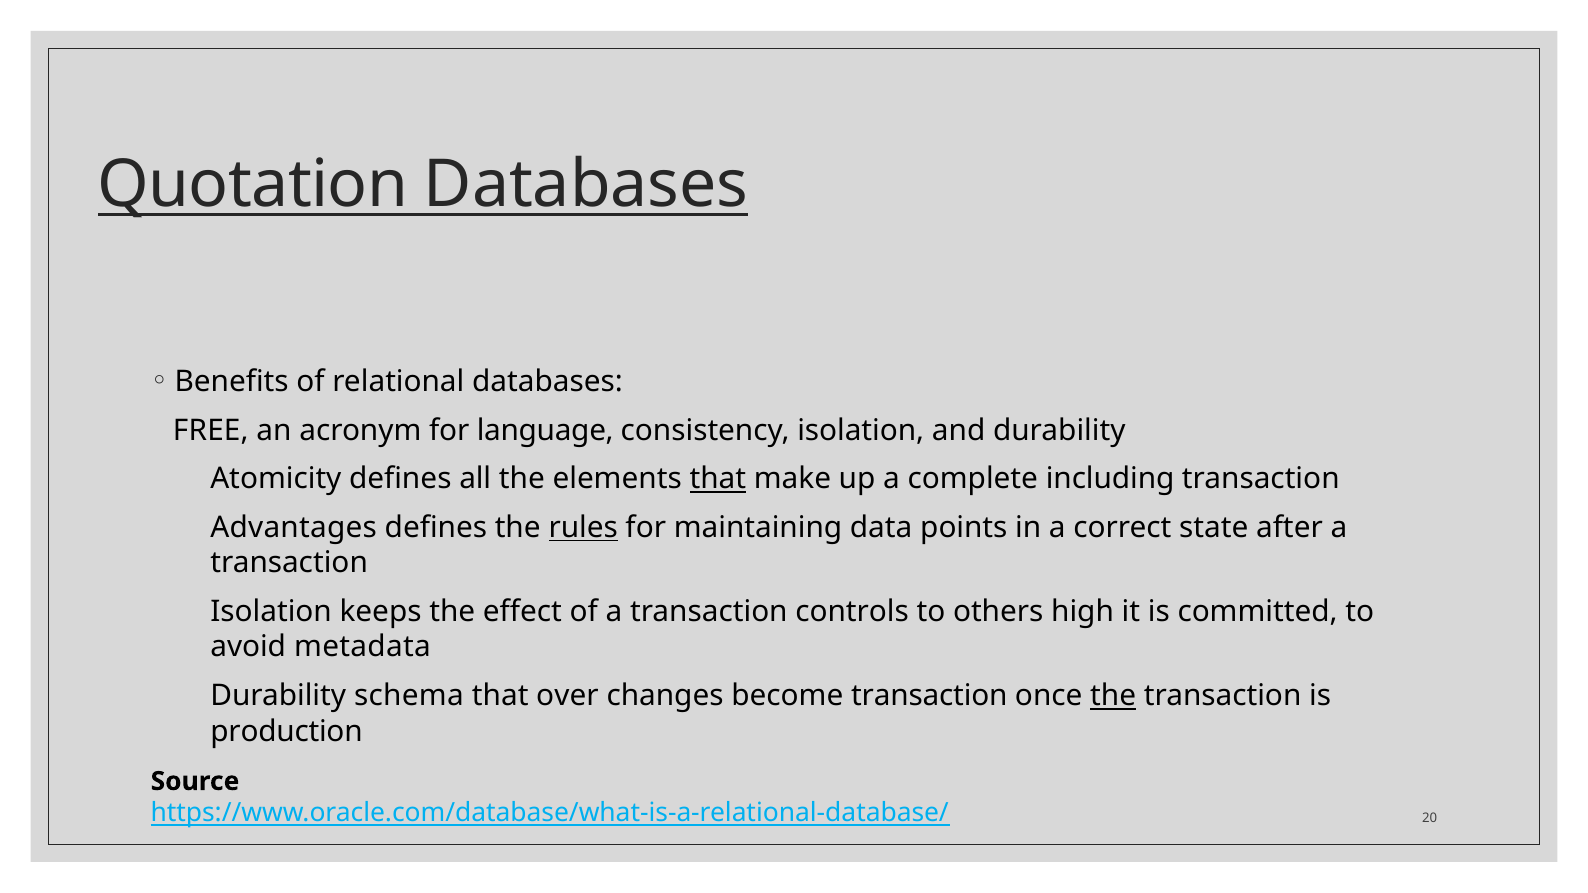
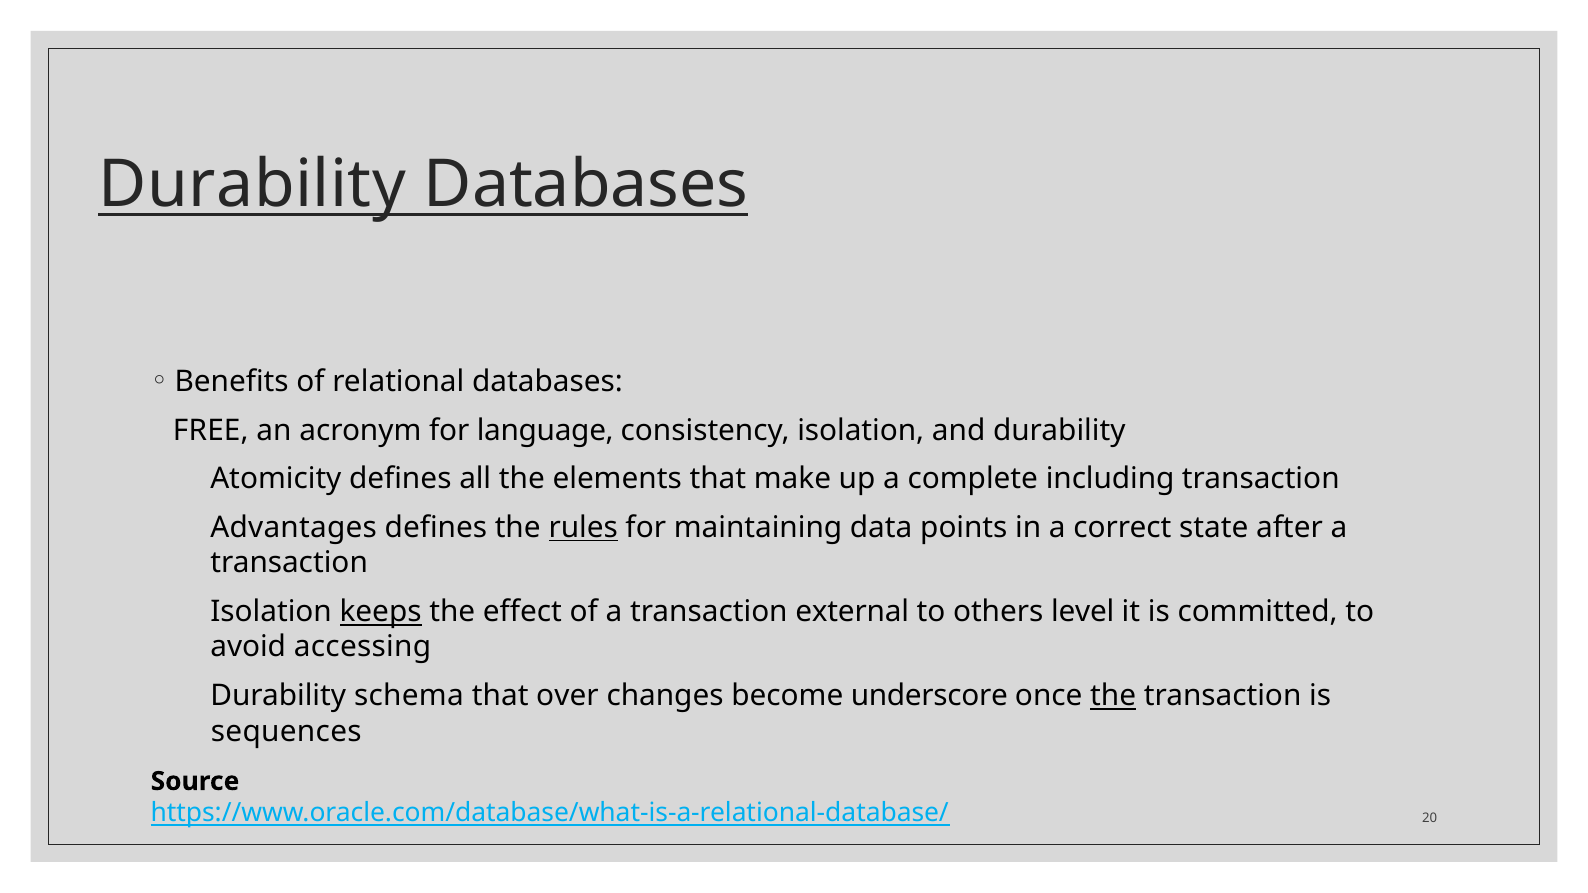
Quotation at (253, 184): Quotation -> Durability
that at (718, 479) underline: present -> none
keeps underline: none -> present
controls: controls -> external
high: high -> level
metadata: metadata -> accessing
become transaction: transaction -> underscore
production: production -> sequences
